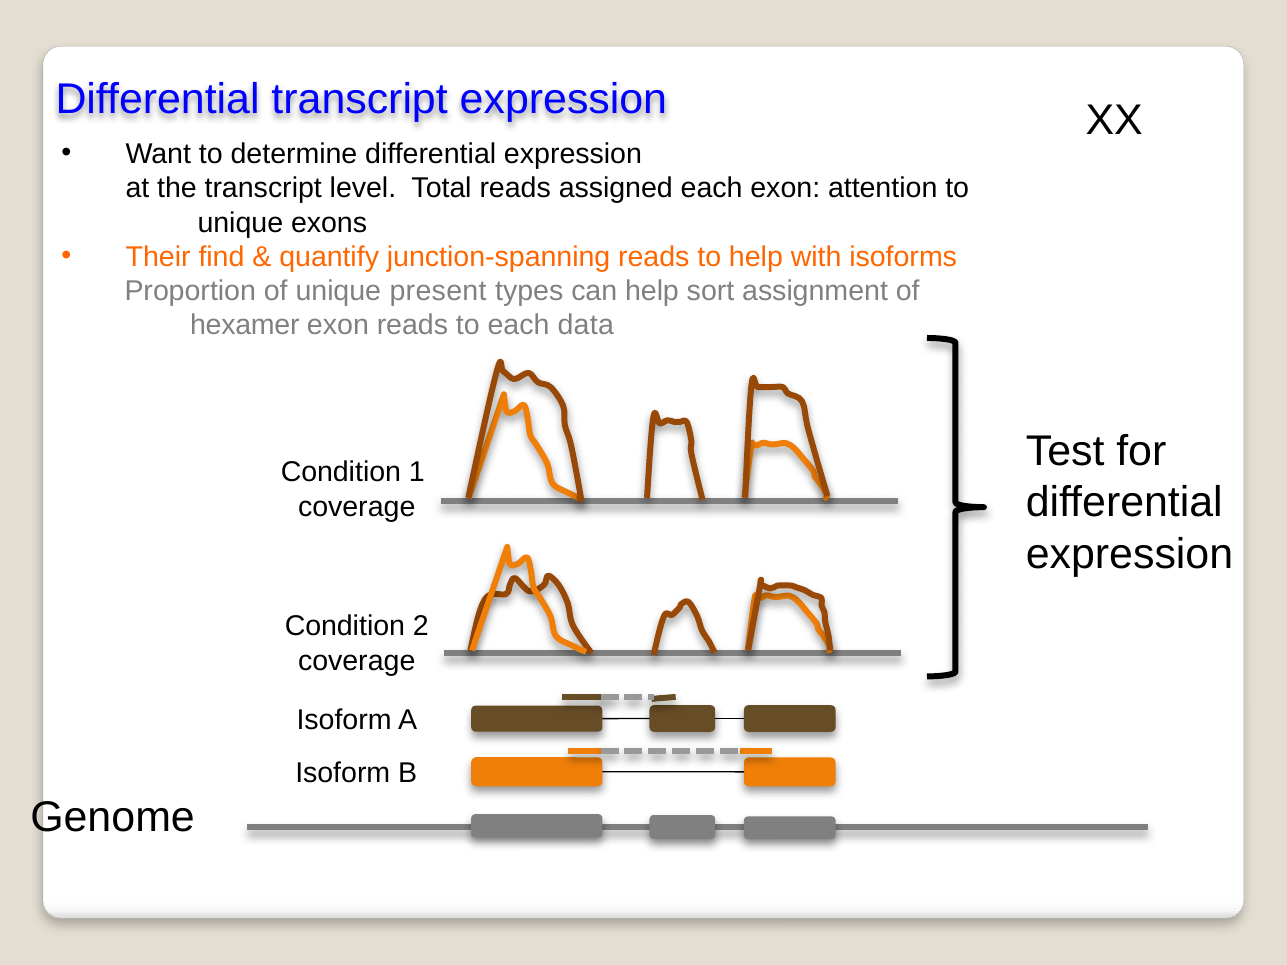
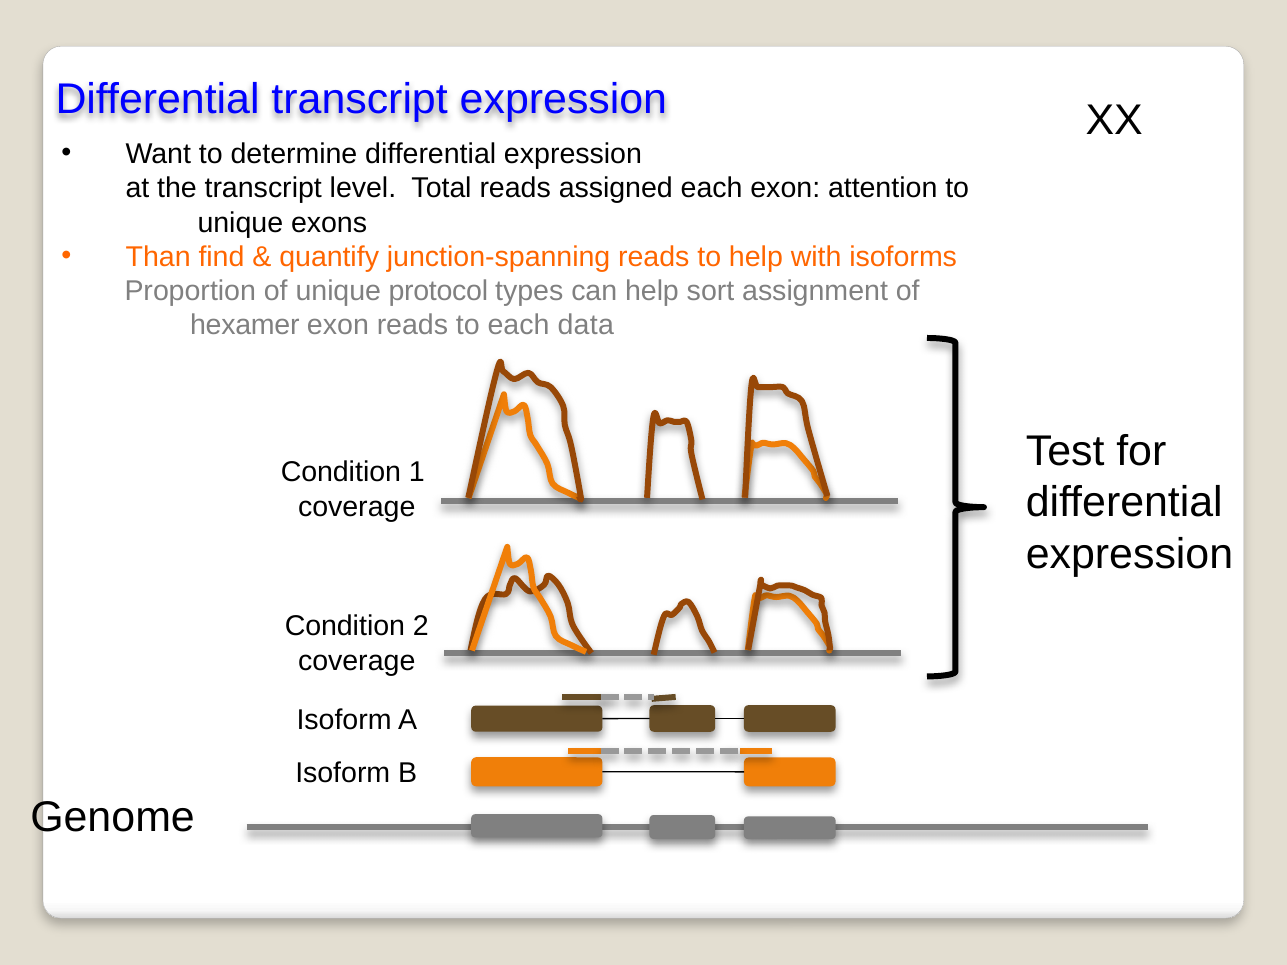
Their: Their -> Than
present: present -> protocol
